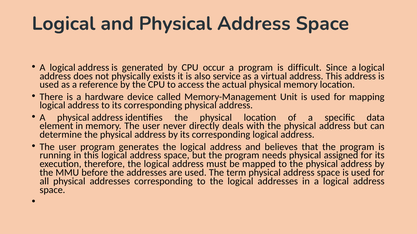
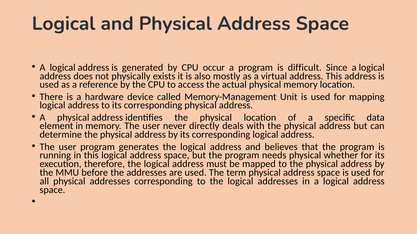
service: service -> mostly
assigned: assigned -> whether
